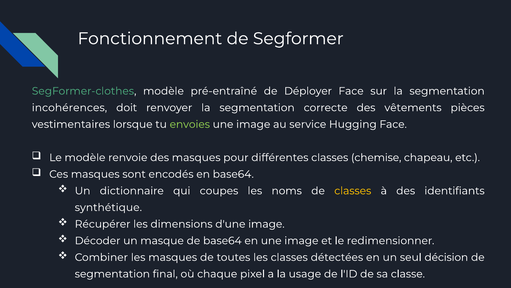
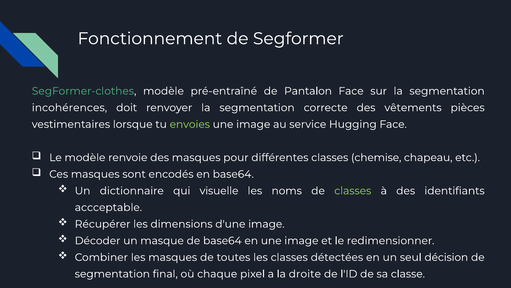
Déployer: Déployer -> Pantalon
coupes: coupes -> visuelle
classes at (353, 190) colour: yellow -> light green
synthétique: synthétique -> accceptable
usage: usage -> droite
